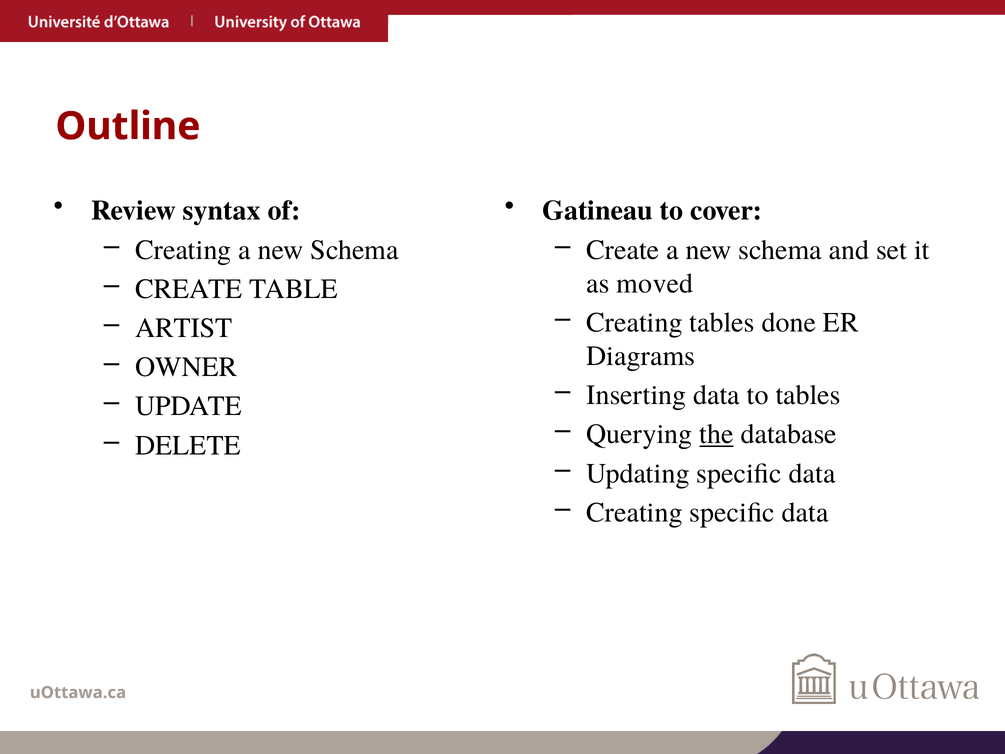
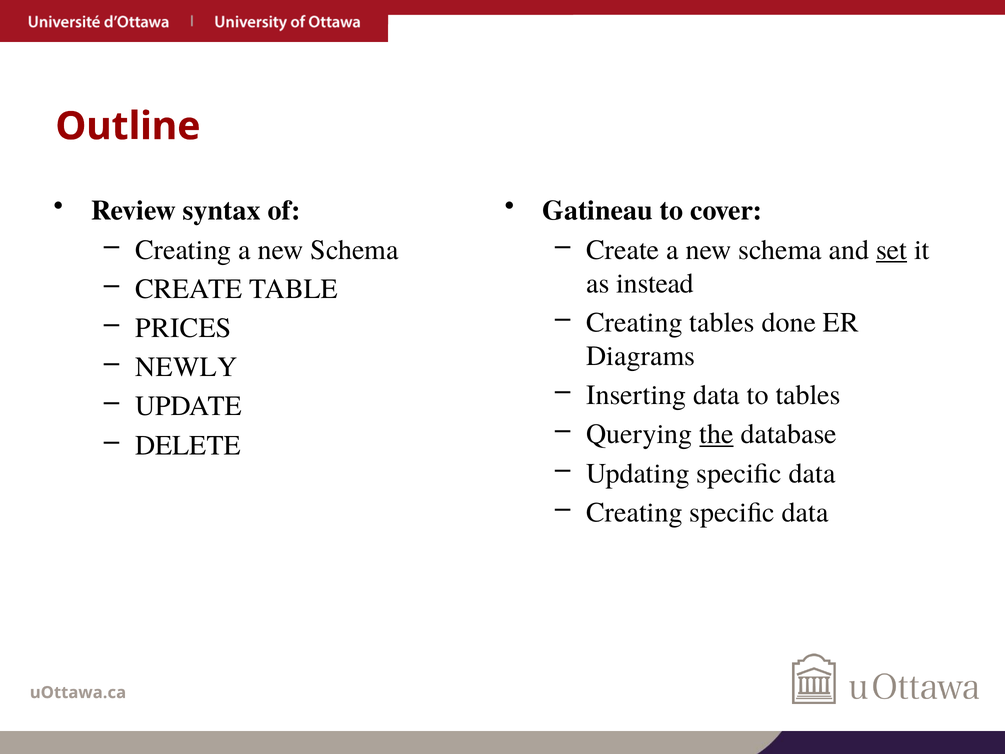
set underline: none -> present
moved: moved -> instead
ARTIST: ARTIST -> PRICES
OWNER: OWNER -> NEWLY
